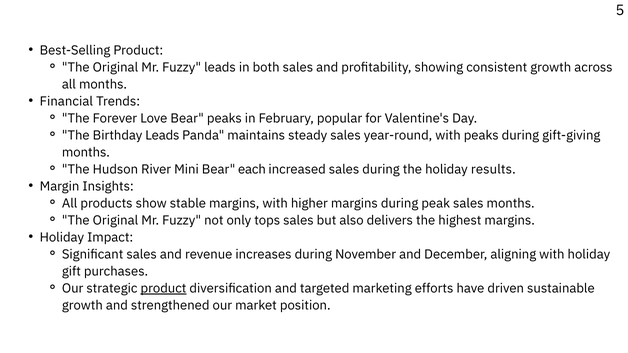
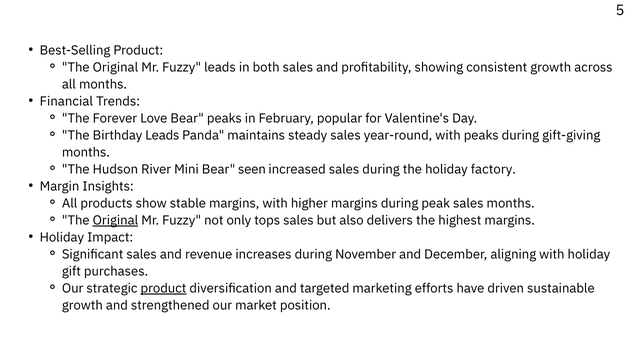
each: each -> seen
results: results -> factory
Original at (115, 220) underline: none -> present
